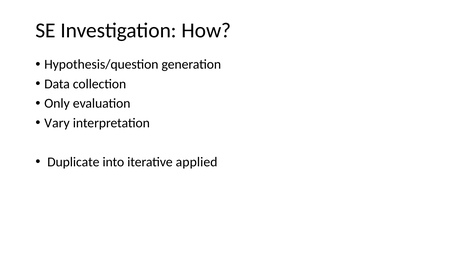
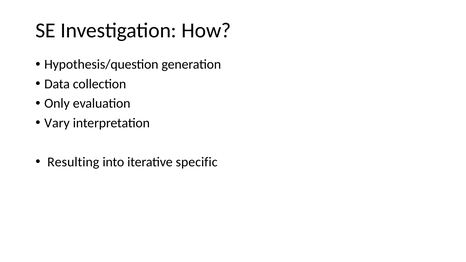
Duplicate: Duplicate -> Resulting
applied: applied -> specific
